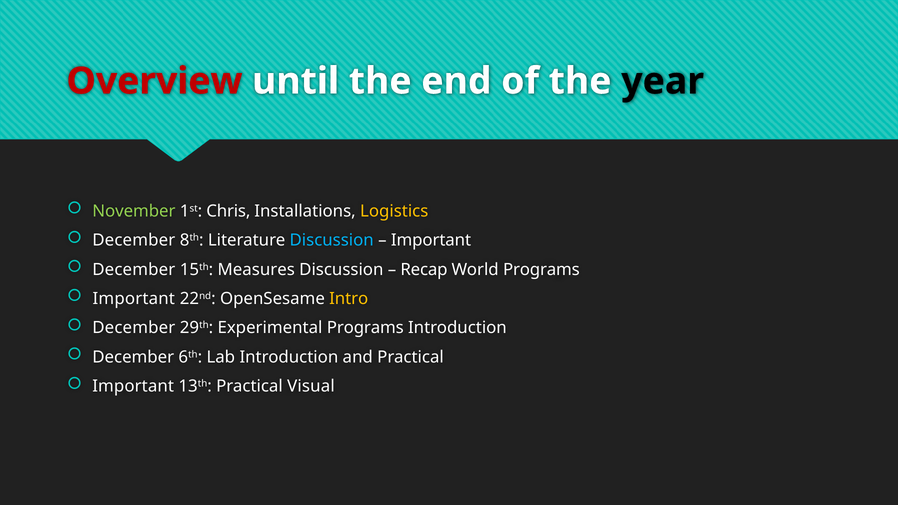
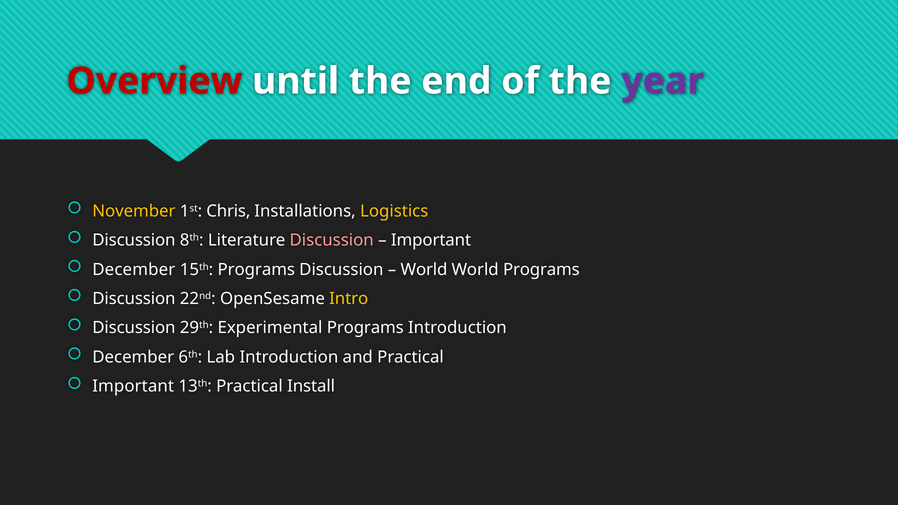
year colour: black -> purple
November colour: light green -> yellow
December at (134, 240): December -> Discussion
Discussion at (332, 240) colour: light blue -> pink
15th Measures: Measures -> Programs
Recap at (424, 270): Recap -> World
Important at (134, 299): Important -> Discussion
December at (134, 328): December -> Discussion
Visual: Visual -> Install
